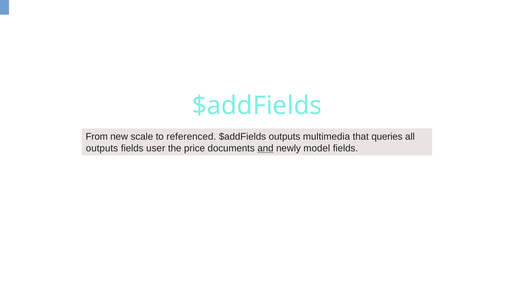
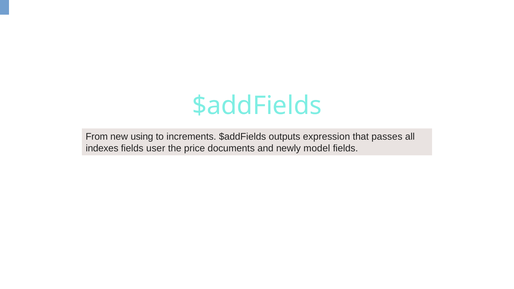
scale: scale -> using
referenced: referenced -> increments
multimedia: multimedia -> expression
queries: queries -> passes
outputs at (102, 148): outputs -> indexes
and underline: present -> none
